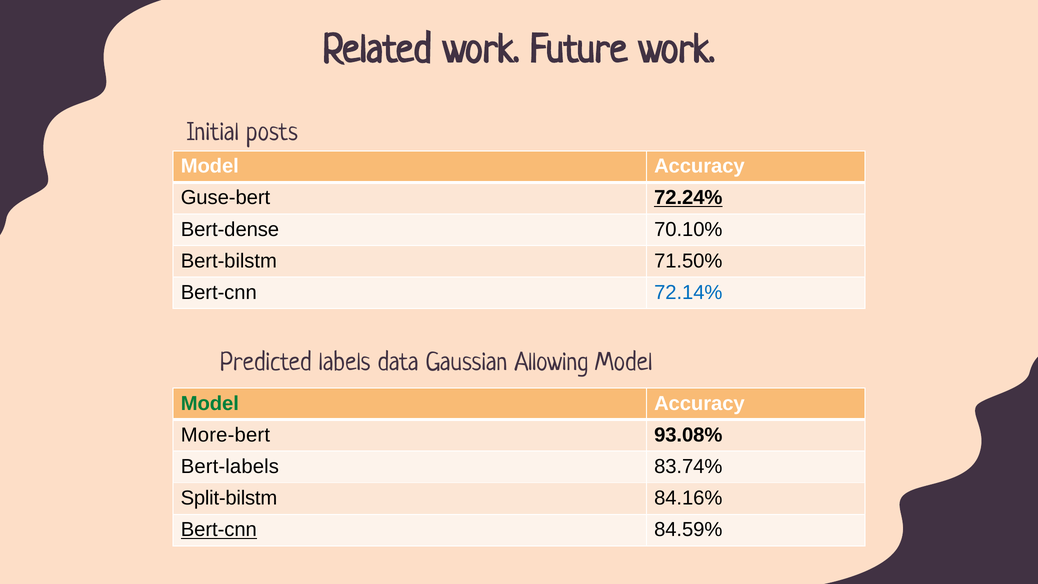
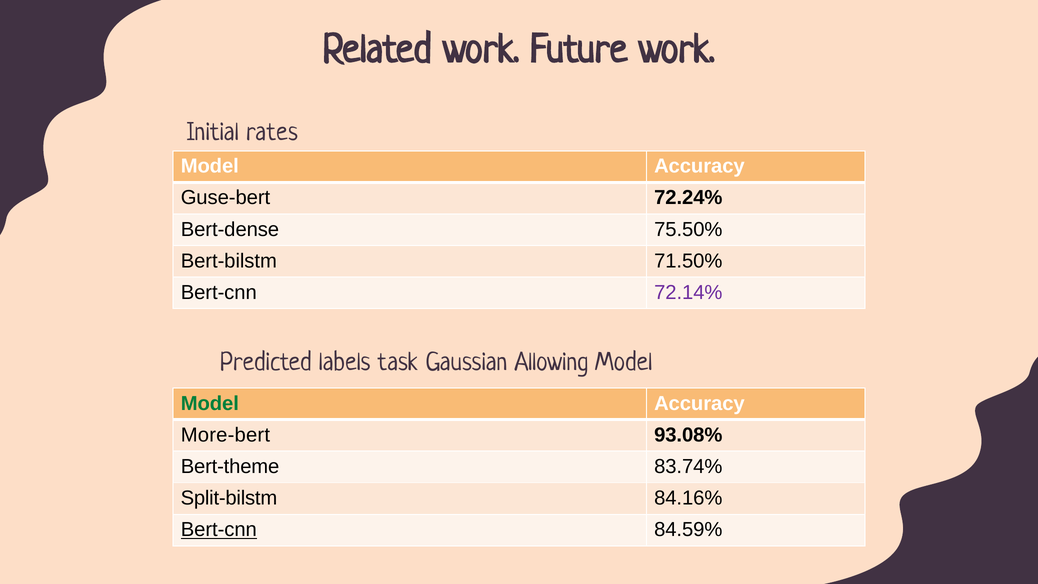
posts: posts -> rates
72.24% underline: present -> none
70.10%: 70.10% -> 75.50%
72.14% colour: blue -> purple
data: data -> task
Bert-labels: Bert-labels -> Bert-theme
